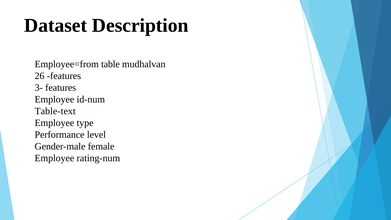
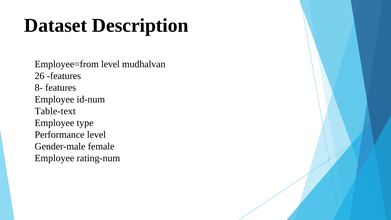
Employee=from table: table -> level
3-: 3- -> 8-
